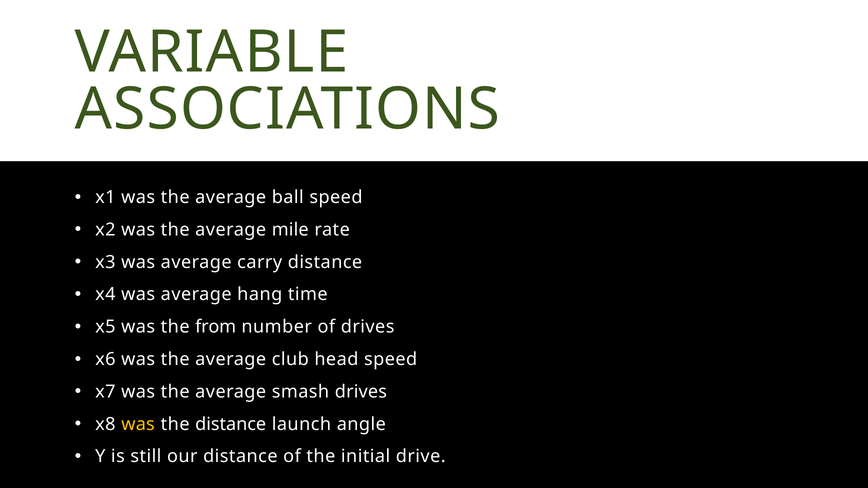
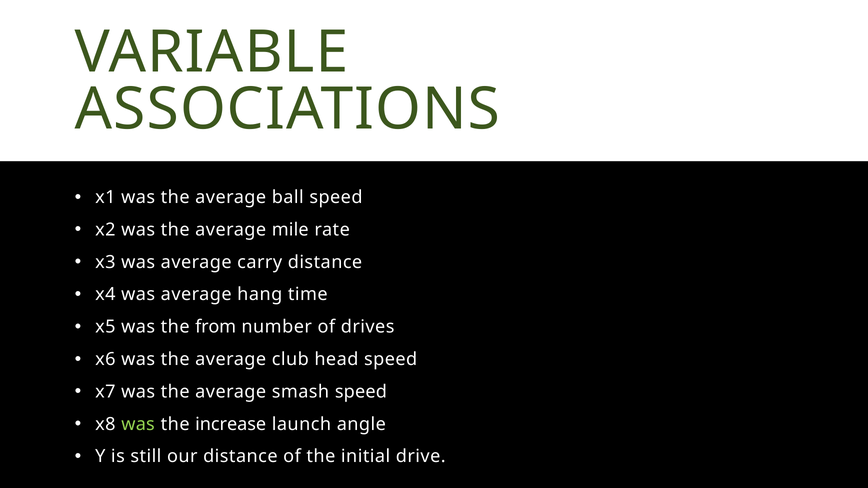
smash drives: drives -> speed
was at (138, 424) colour: yellow -> light green
the distance: distance -> increase
